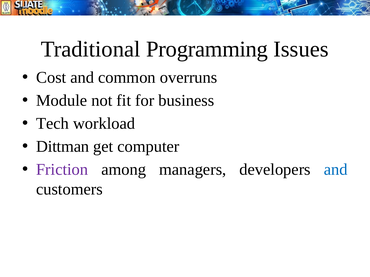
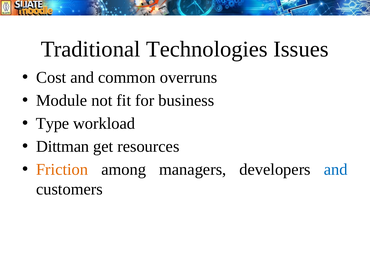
Programming: Programming -> Technologies
Tech: Tech -> Type
computer: computer -> resources
Friction colour: purple -> orange
